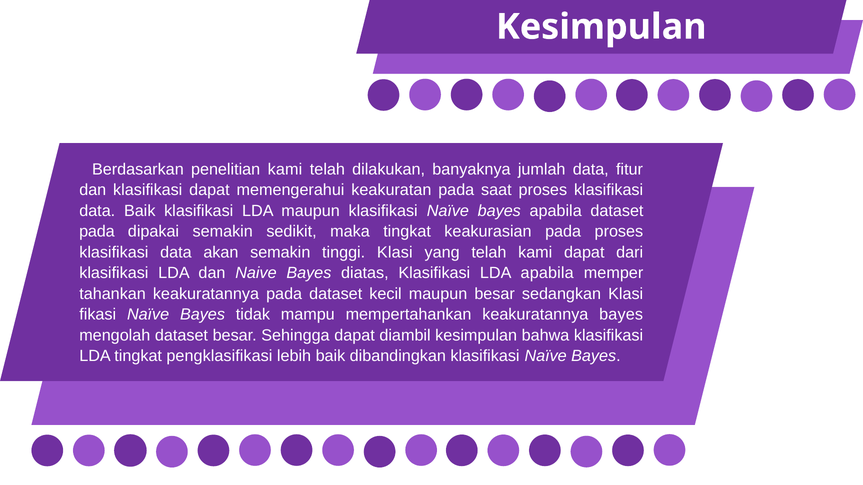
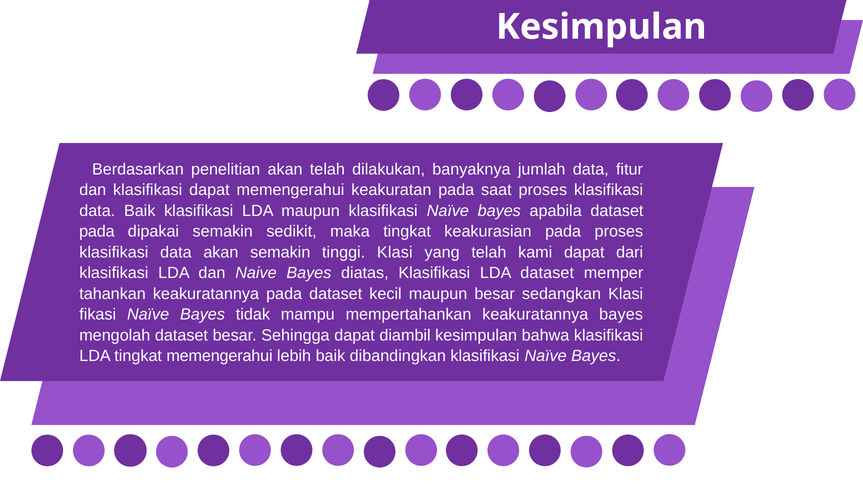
penelitian kami: kami -> akan
LDA apabila: apabila -> dataset
tingkat pengklasifikasi: pengklasifikasi -> memengerahui
